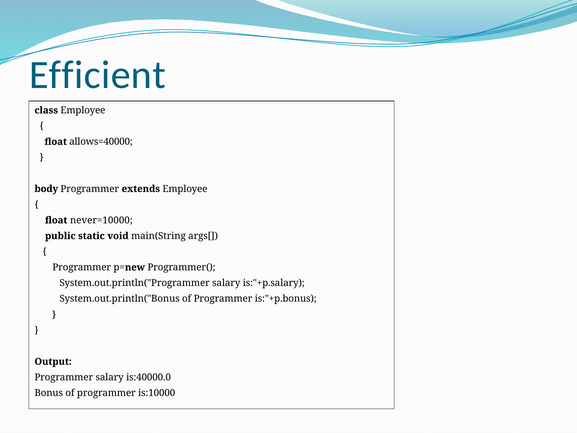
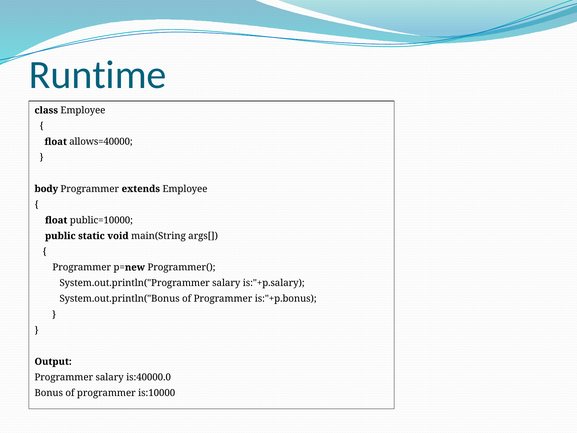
Efficient: Efficient -> Runtime
never=10000: never=10000 -> public=10000
